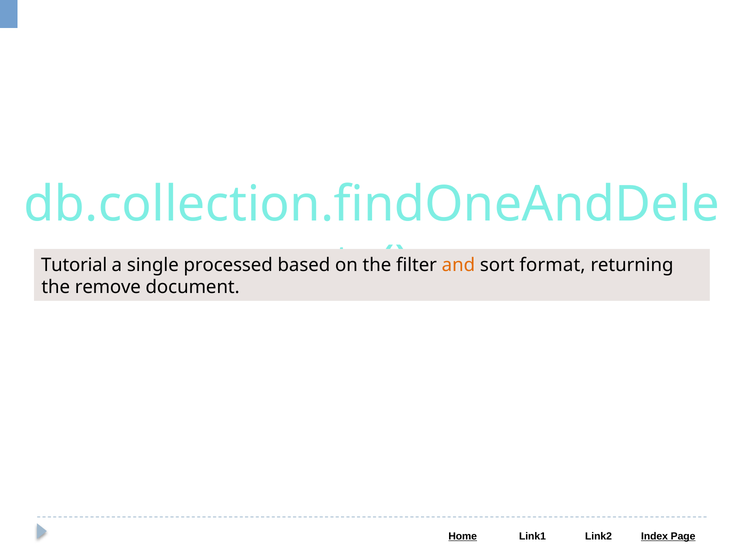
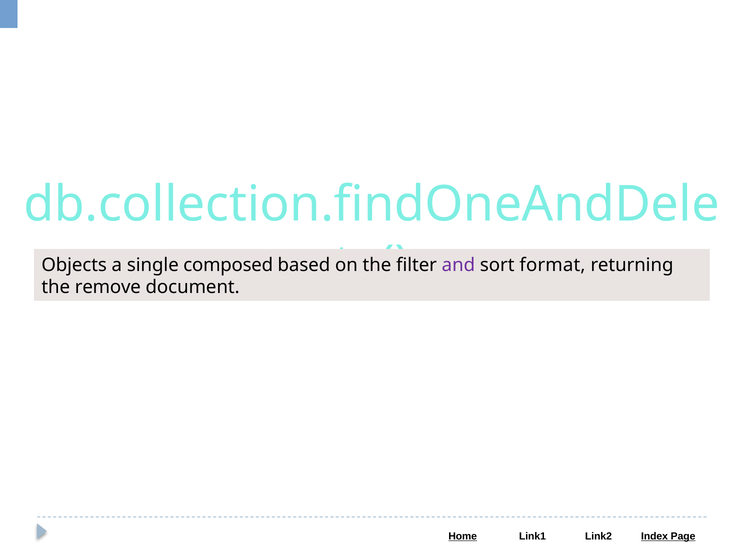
Tutorial: Tutorial -> Objects
processed: processed -> composed
and colour: orange -> purple
